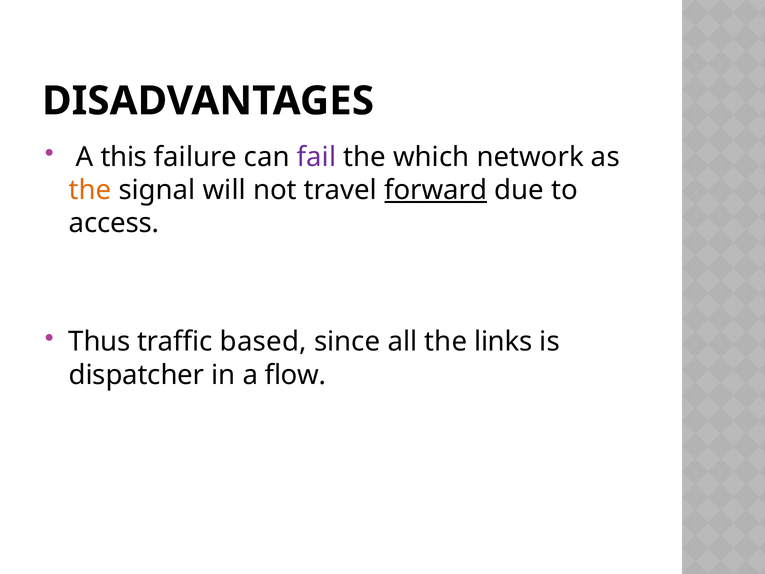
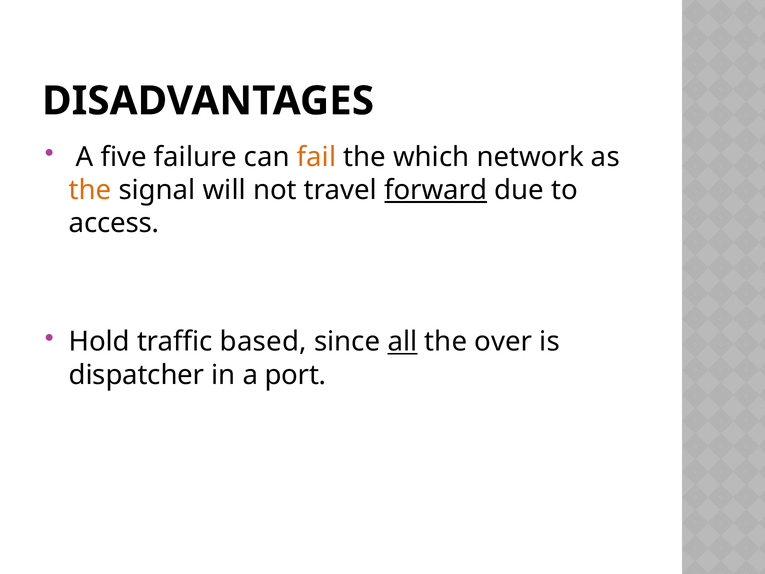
this: this -> five
fail colour: purple -> orange
Thus: Thus -> Hold
all underline: none -> present
links: links -> over
flow: flow -> port
